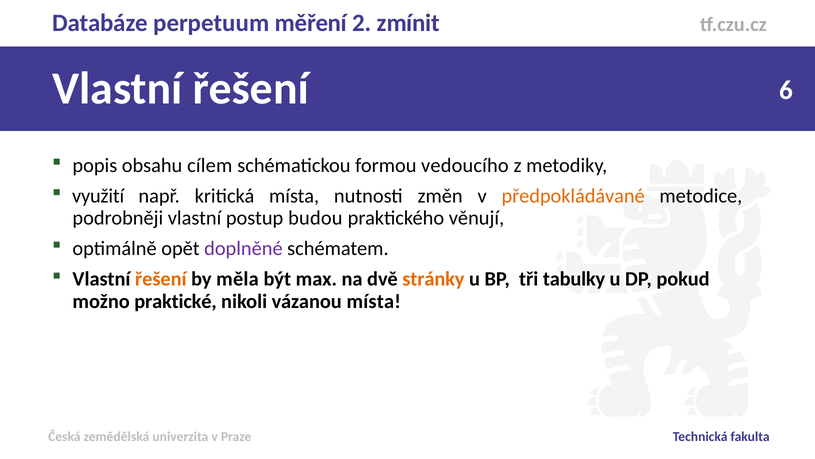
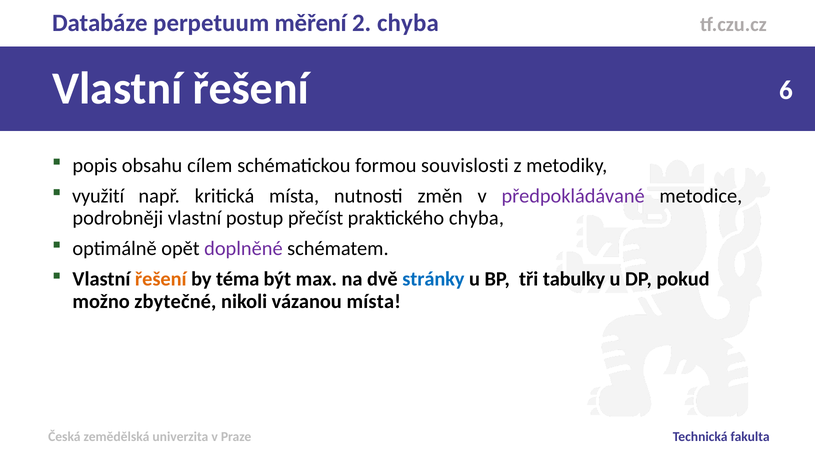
2 zmínit: zmínit -> chyba
vedoucího: vedoucího -> souvislosti
předpokládávané colour: orange -> purple
budou: budou -> přečíst
praktického věnují: věnují -> chyba
měla: měla -> téma
stránky colour: orange -> blue
praktické: praktické -> zbytečné
